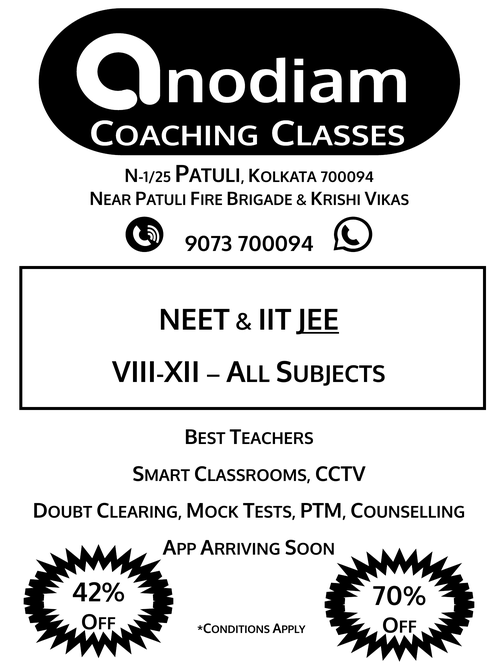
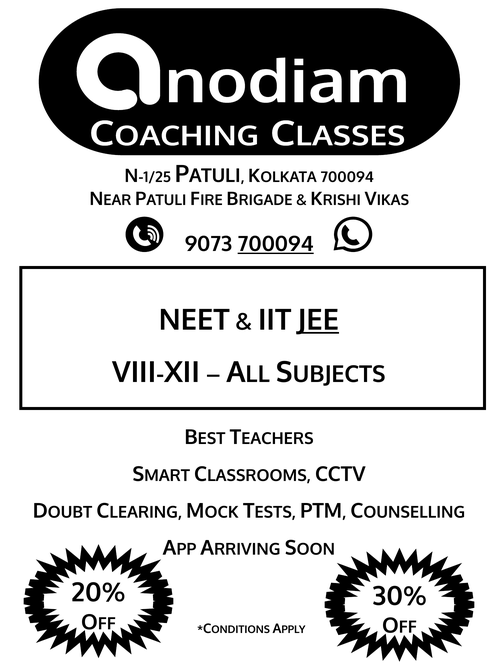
700094 at (276, 244) underline: none -> present
42%: 42% -> 20%
70%: 70% -> 30%
